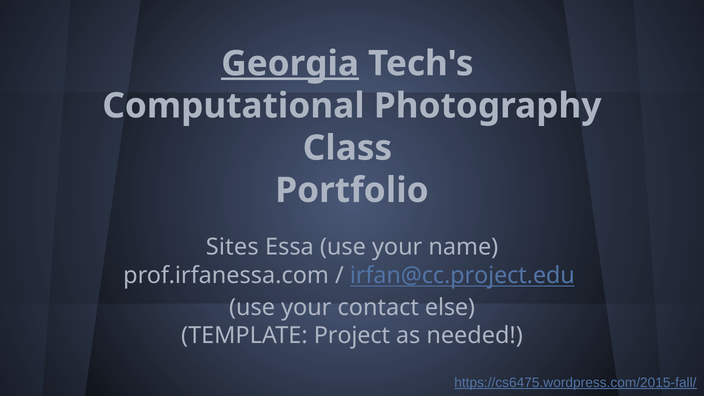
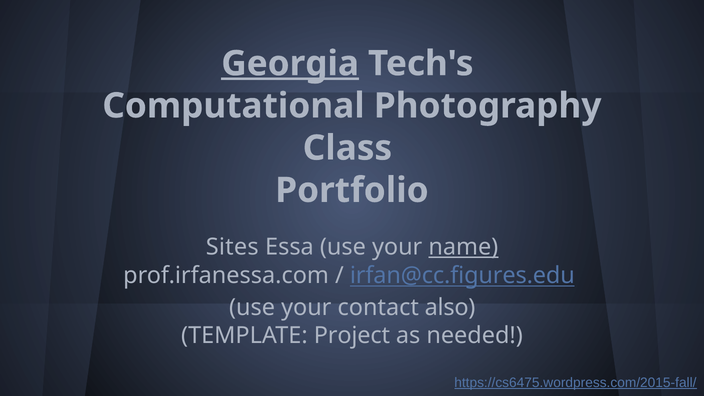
name underline: none -> present
irfan@cc.project.edu: irfan@cc.project.edu -> irfan@cc.figures.edu
else: else -> also
